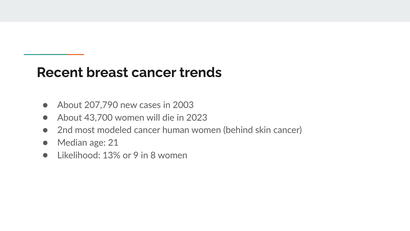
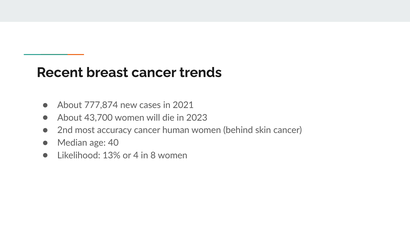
207,790: 207,790 -> 777,874
2003: 2003 -> 2021
modeled: modeled -> accuracy
21: 21 -> 40
9: 9 -> 4
